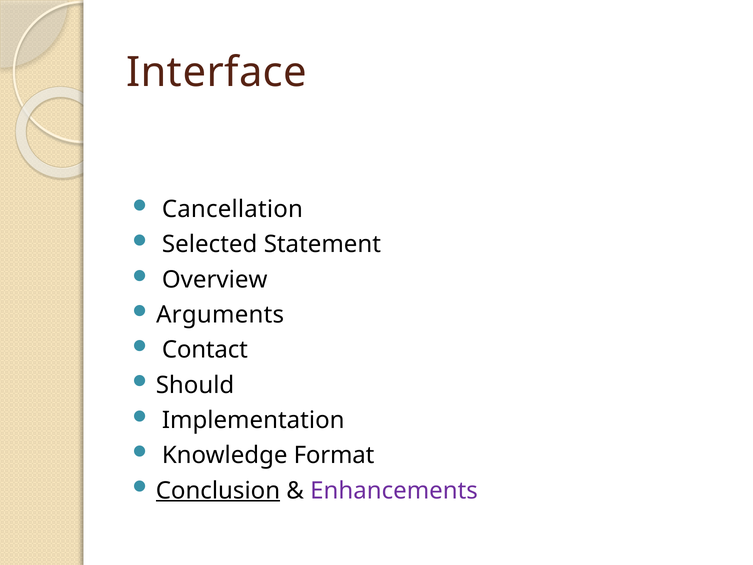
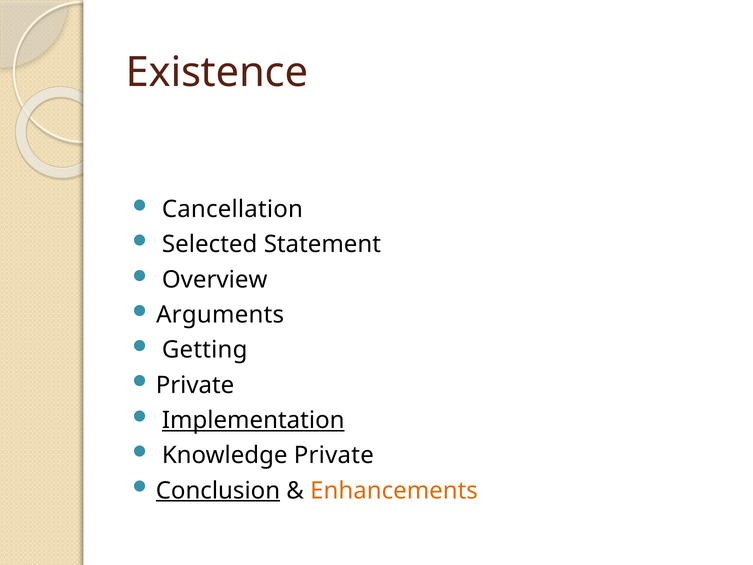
Interface: Interface -> Existence
Contact: Contact -> Getting
Should at (195, 385): Should -> Private
Implementation underline: none -> present
Knowledge Format: Format -> Private
Enhancements colour: purple -> orange
